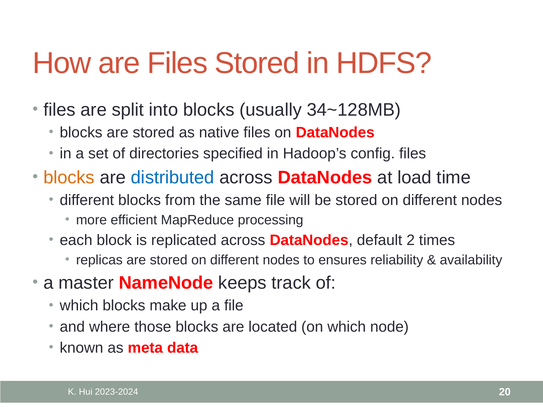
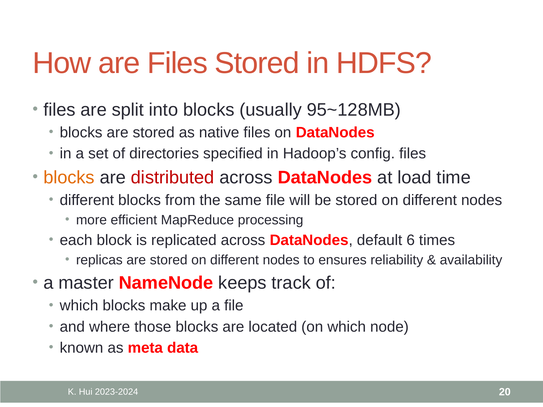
34~128MB: 34~128MB -> 95~128MB
distributed colour: blue -> red
2: 2 -> 6
